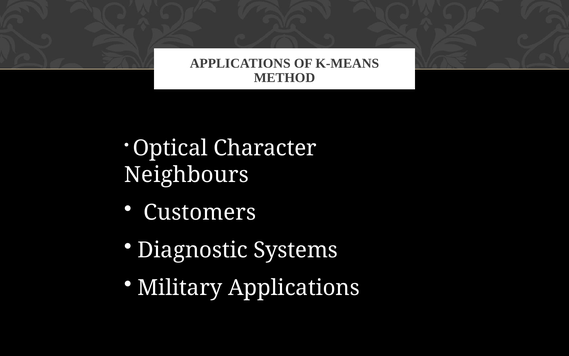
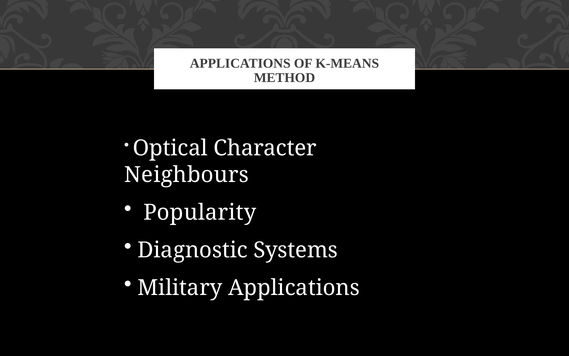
Customers: Customers -> Popularity
